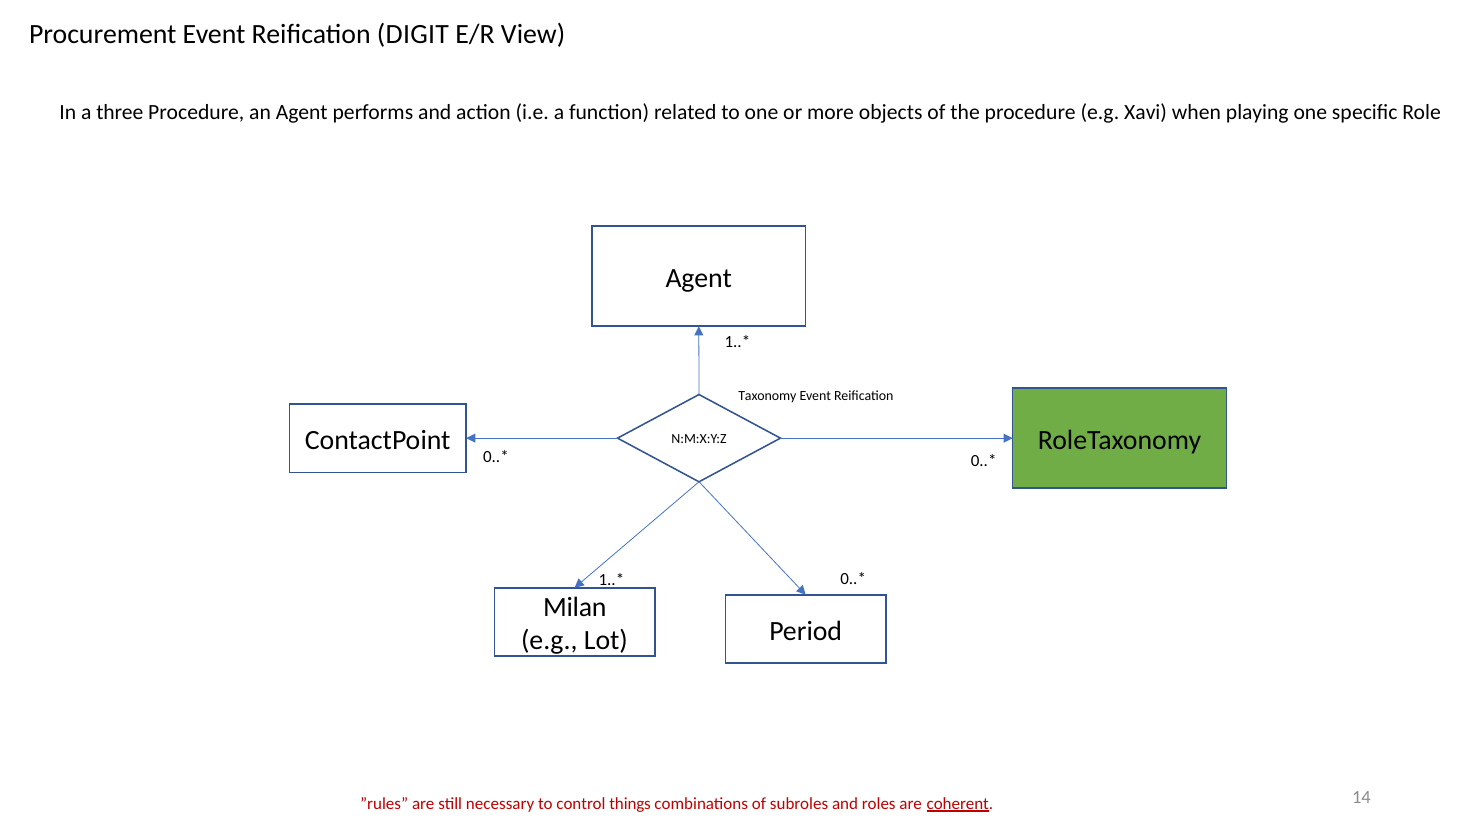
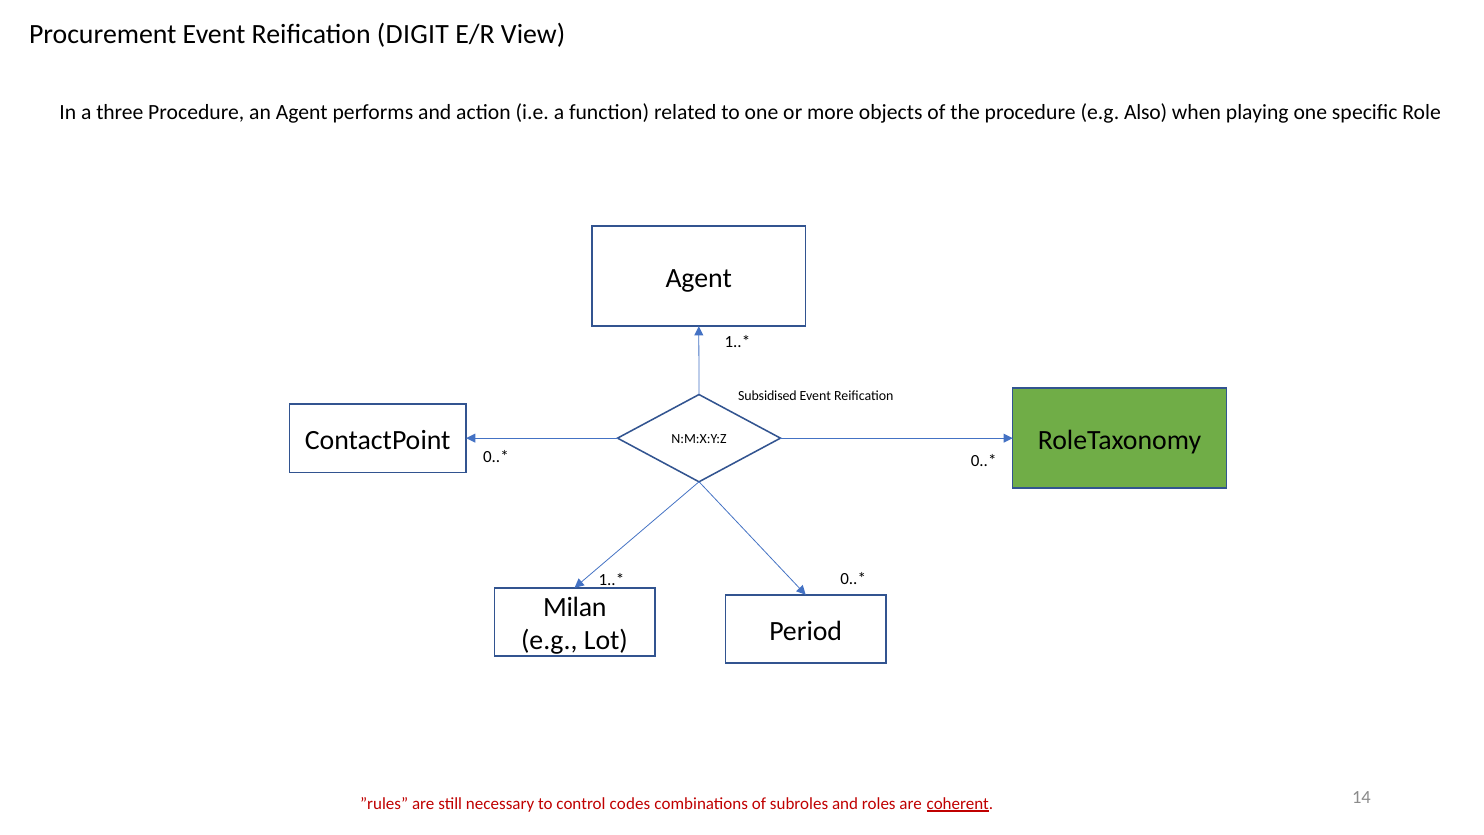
Xavi: Xavi -> Also
Taxonomy: Taxonomy -> Subsidised
things: things -> codes
